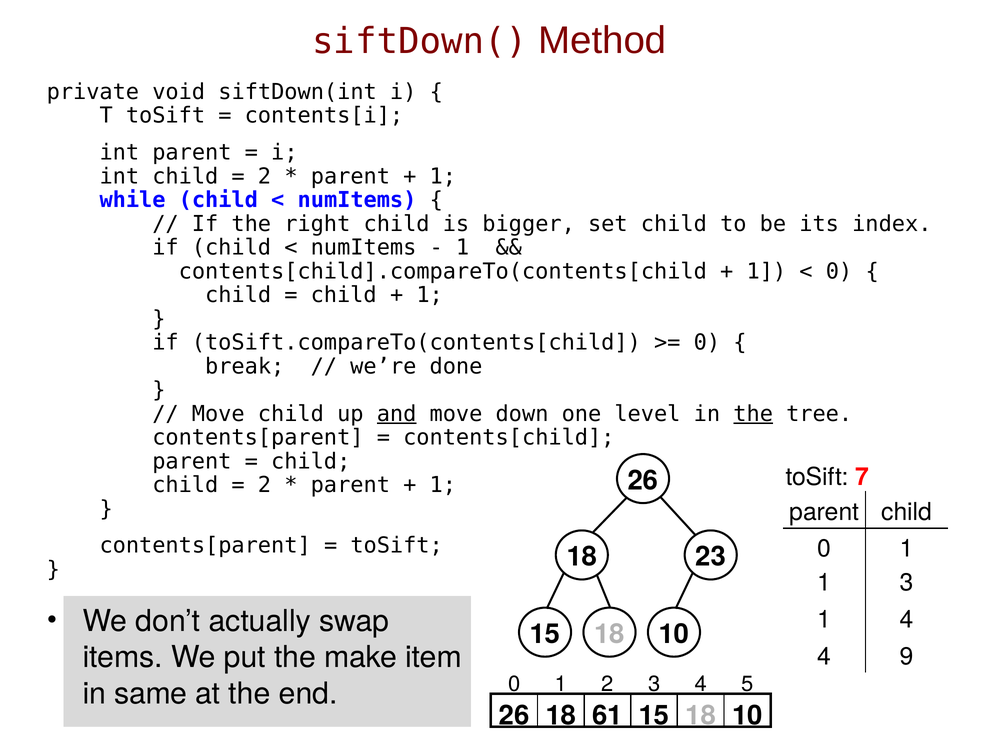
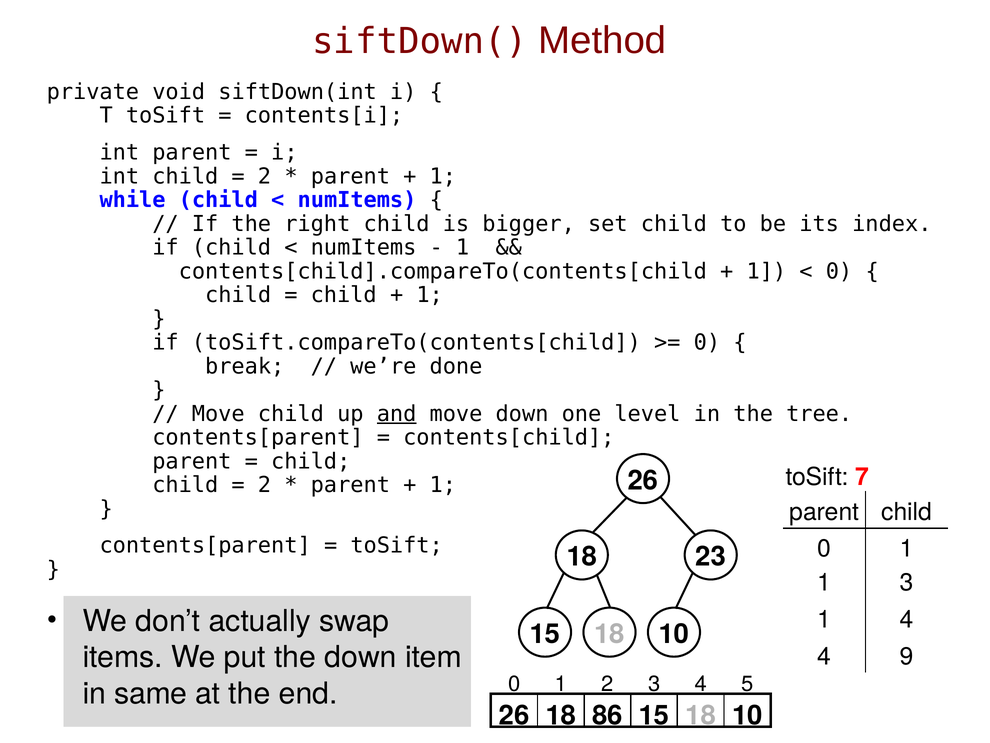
the at (753, 413) underline: present -> none
the make: make -> down
61: 61 -> 86
